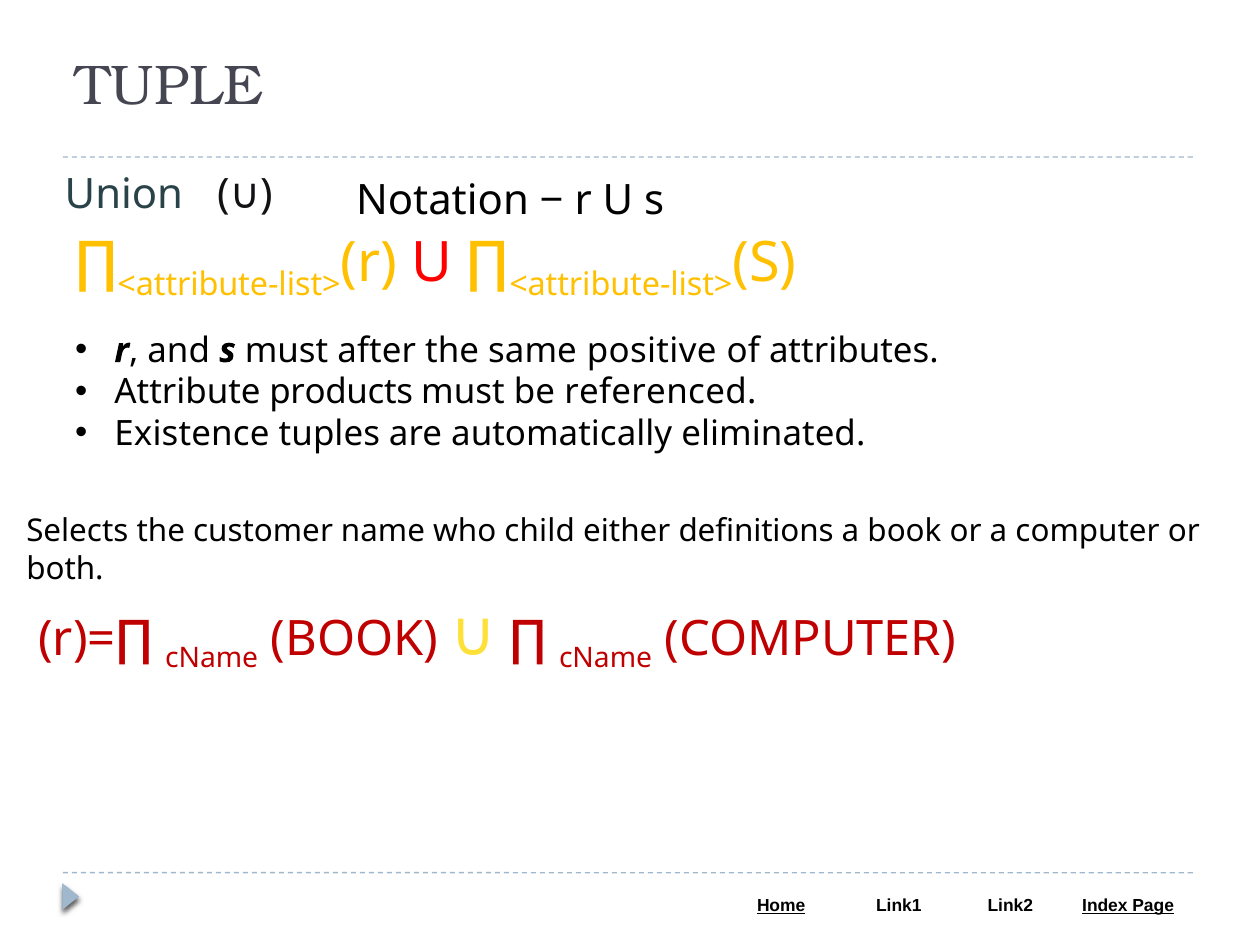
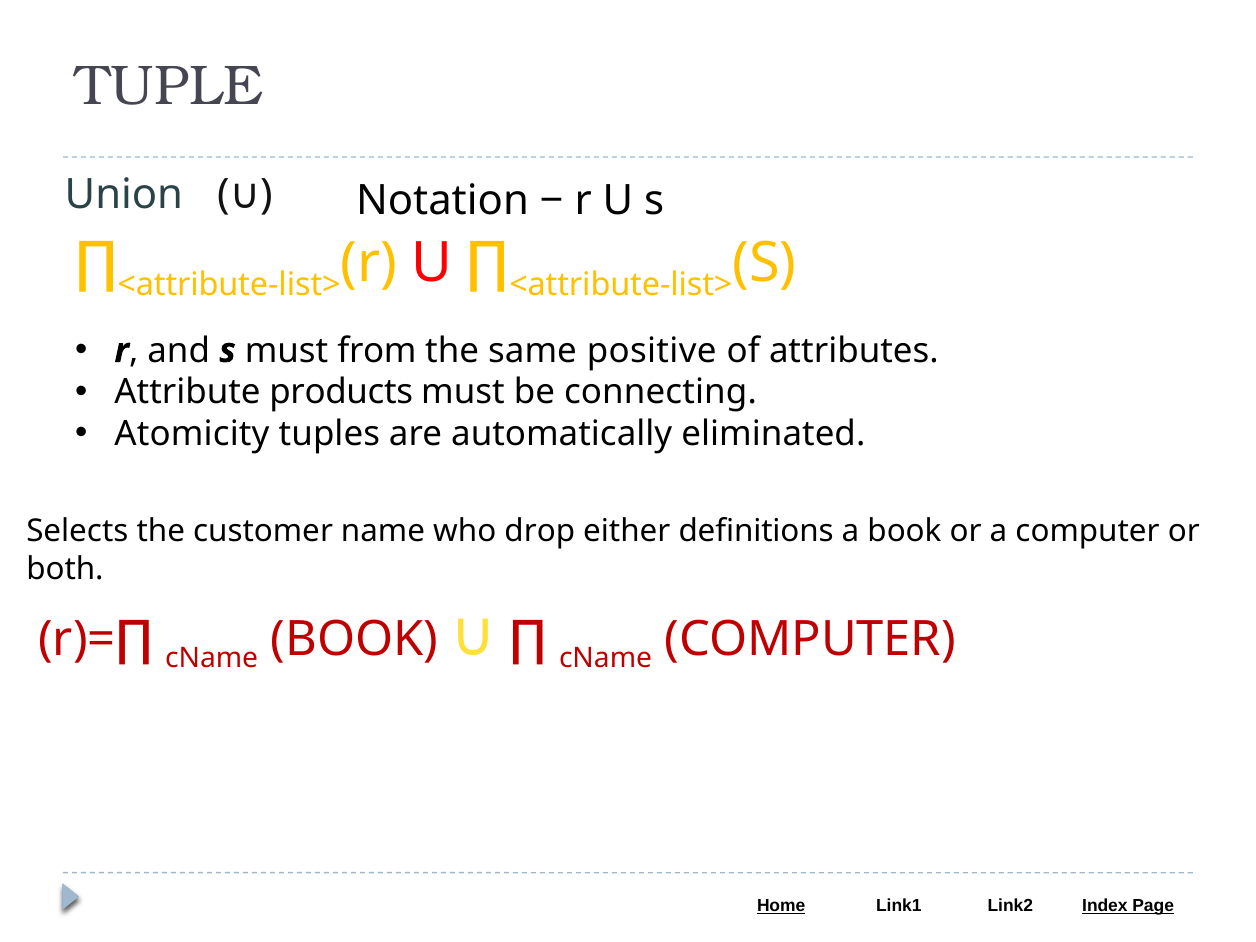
after: after -> from
referenced: referenced -> connecting
Existence: Existence -> Atomicity
child: child -> drop
